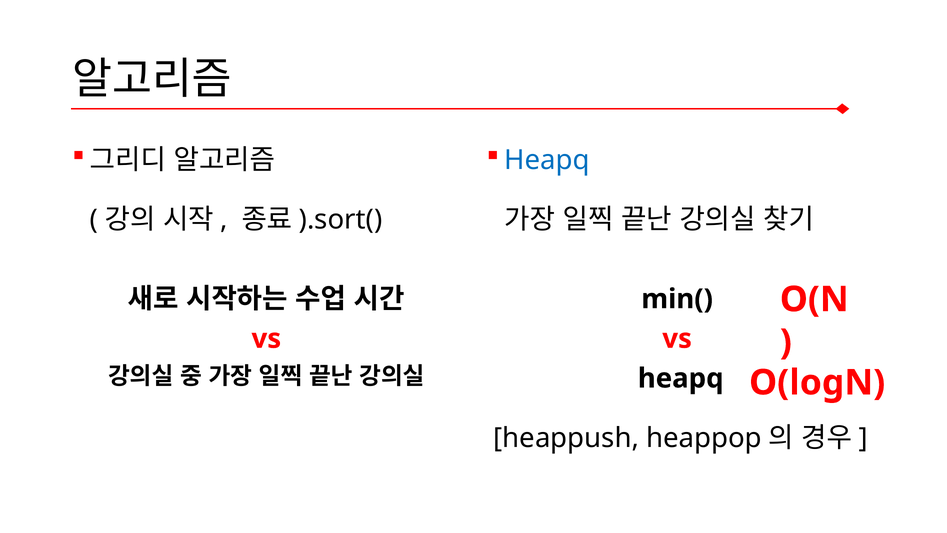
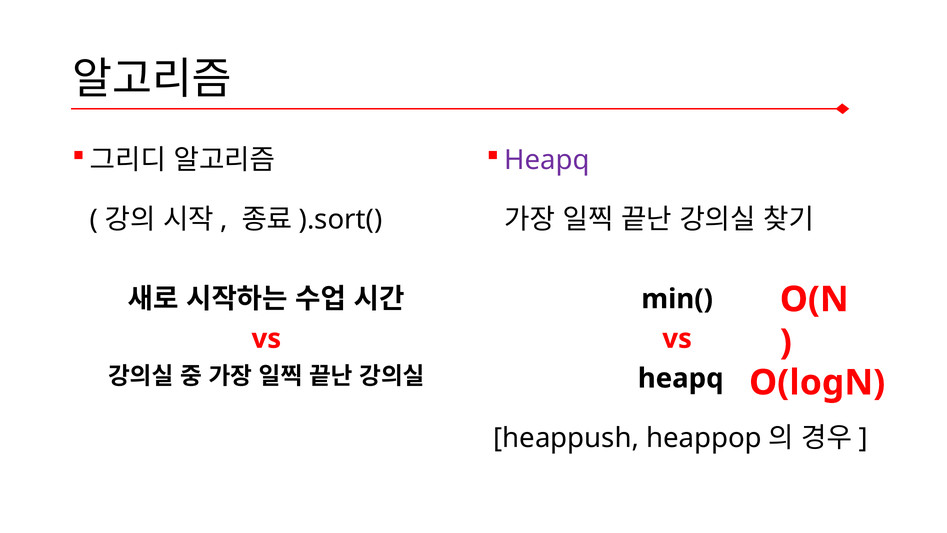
Heapq at (547, 160) colour: blue -> purple
